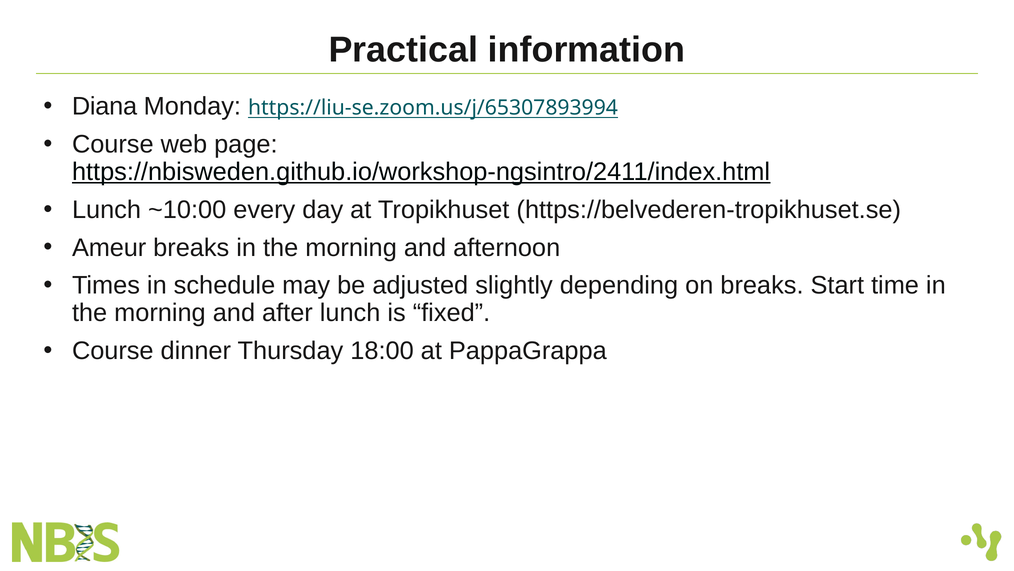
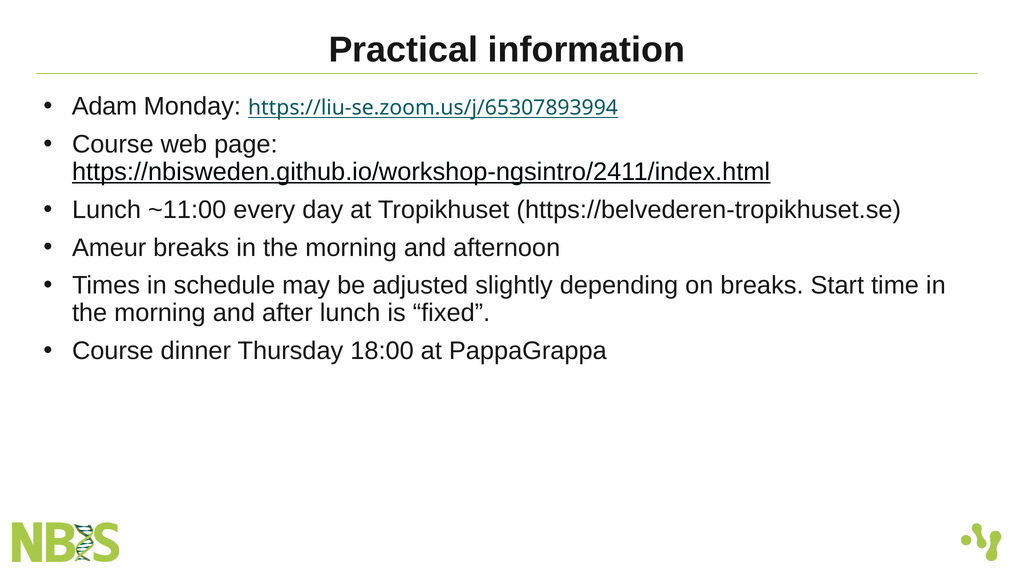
Diana: Diana -> Adam
~10:00: ~10:00 -> ~11:00
